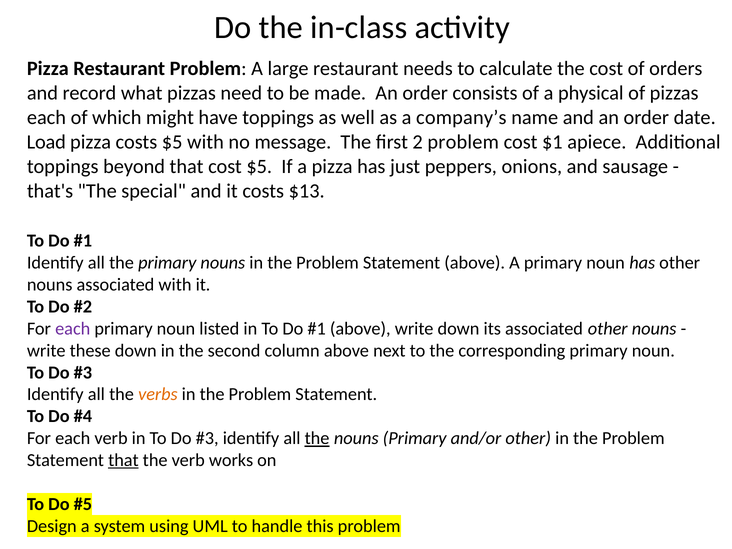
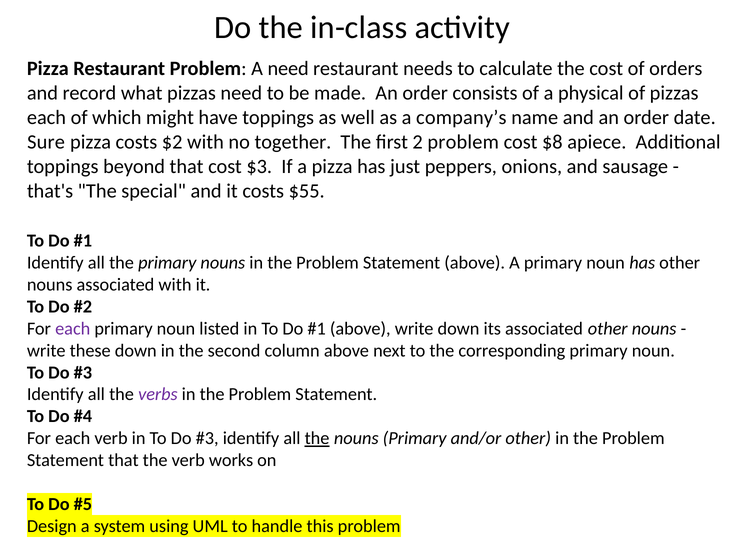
A large: large -> need
Load: Load -> Sure
costs $5: $5 -> $2
message: message -> together
$1: $1 -> $8
cost $5: $5 -> $3
$13: $13 -> $55
verbs colour: orange -> purple
that at (123, 460) underline: present -> none
